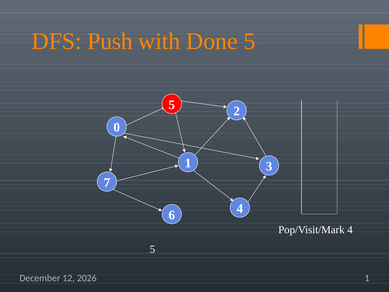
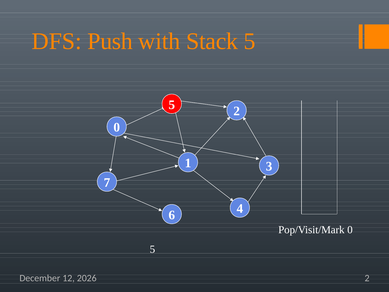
Done: Done -> Stack
Pop/Visit/Mark 4: 4 -> 0
1 at (367, 278): 1 -> 2
